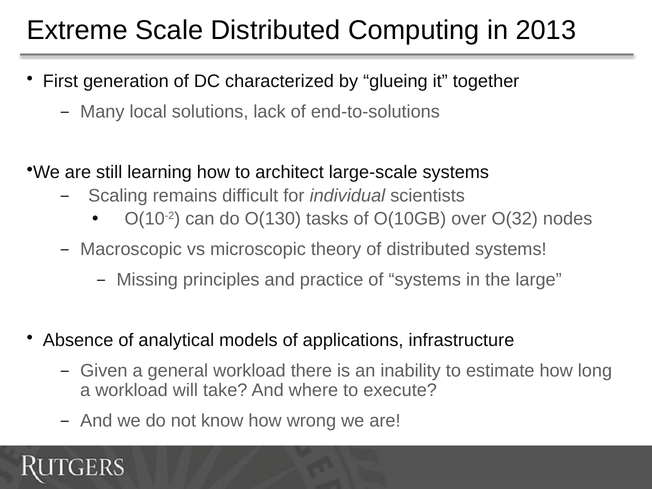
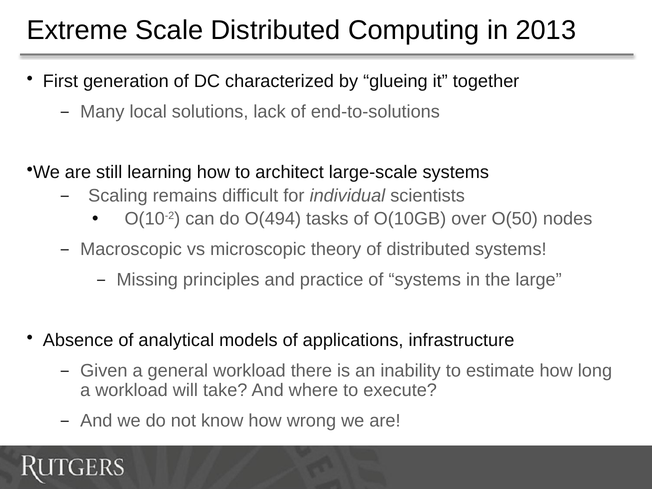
O(130: O(130 -> O(494
O(32: O(32 -> O(50
